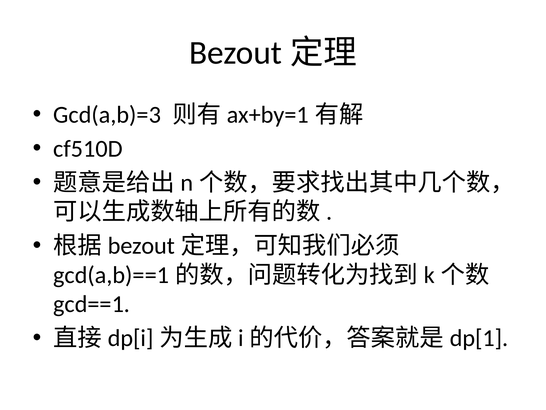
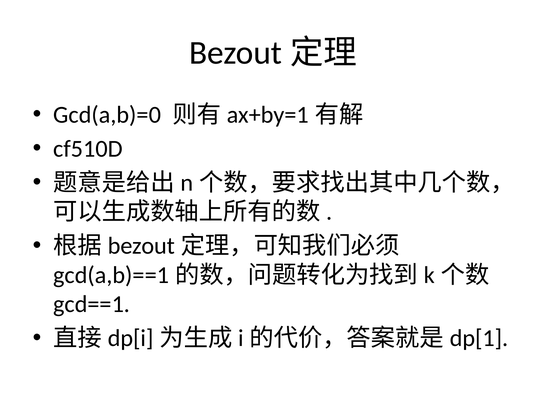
Gcd(a,b)=3: Gcd(a,b)=3 -> Gcd(a,b)=0
